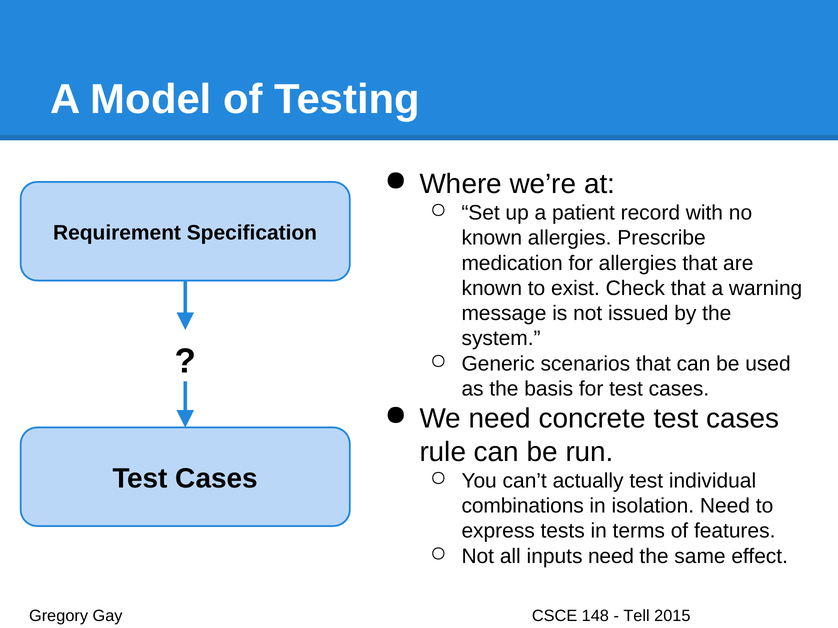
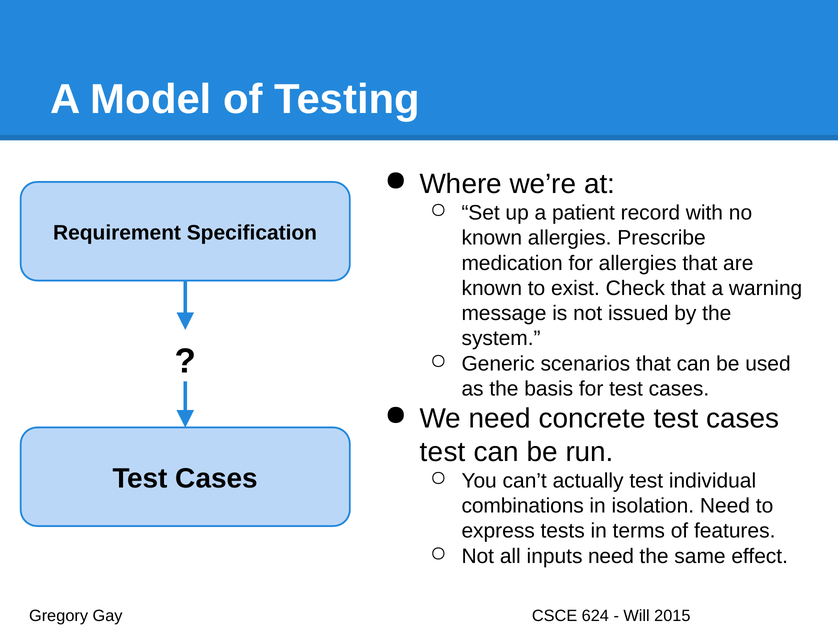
rule at (443, 452): rule -> test
148: 148 -> 624
Tell: Tell -> Will
